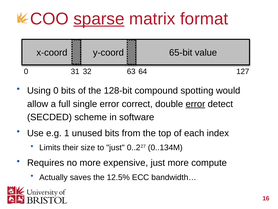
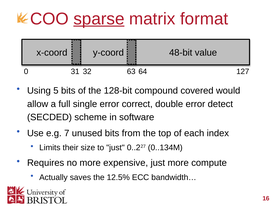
65-bit: 65-bit -> 48-bit
Using 0: 0 -> 5
spotting: spotting -> covered
error at (195, 104) underline: present -> none
1: 1 -> 7
